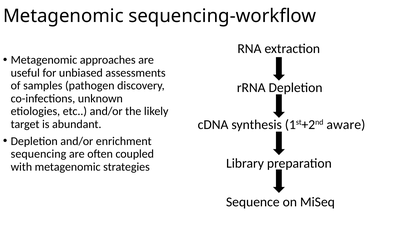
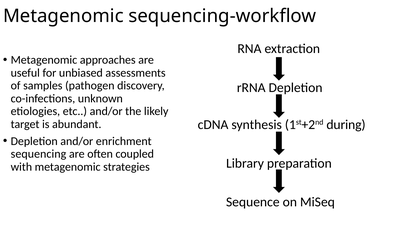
aware: aware -> during
